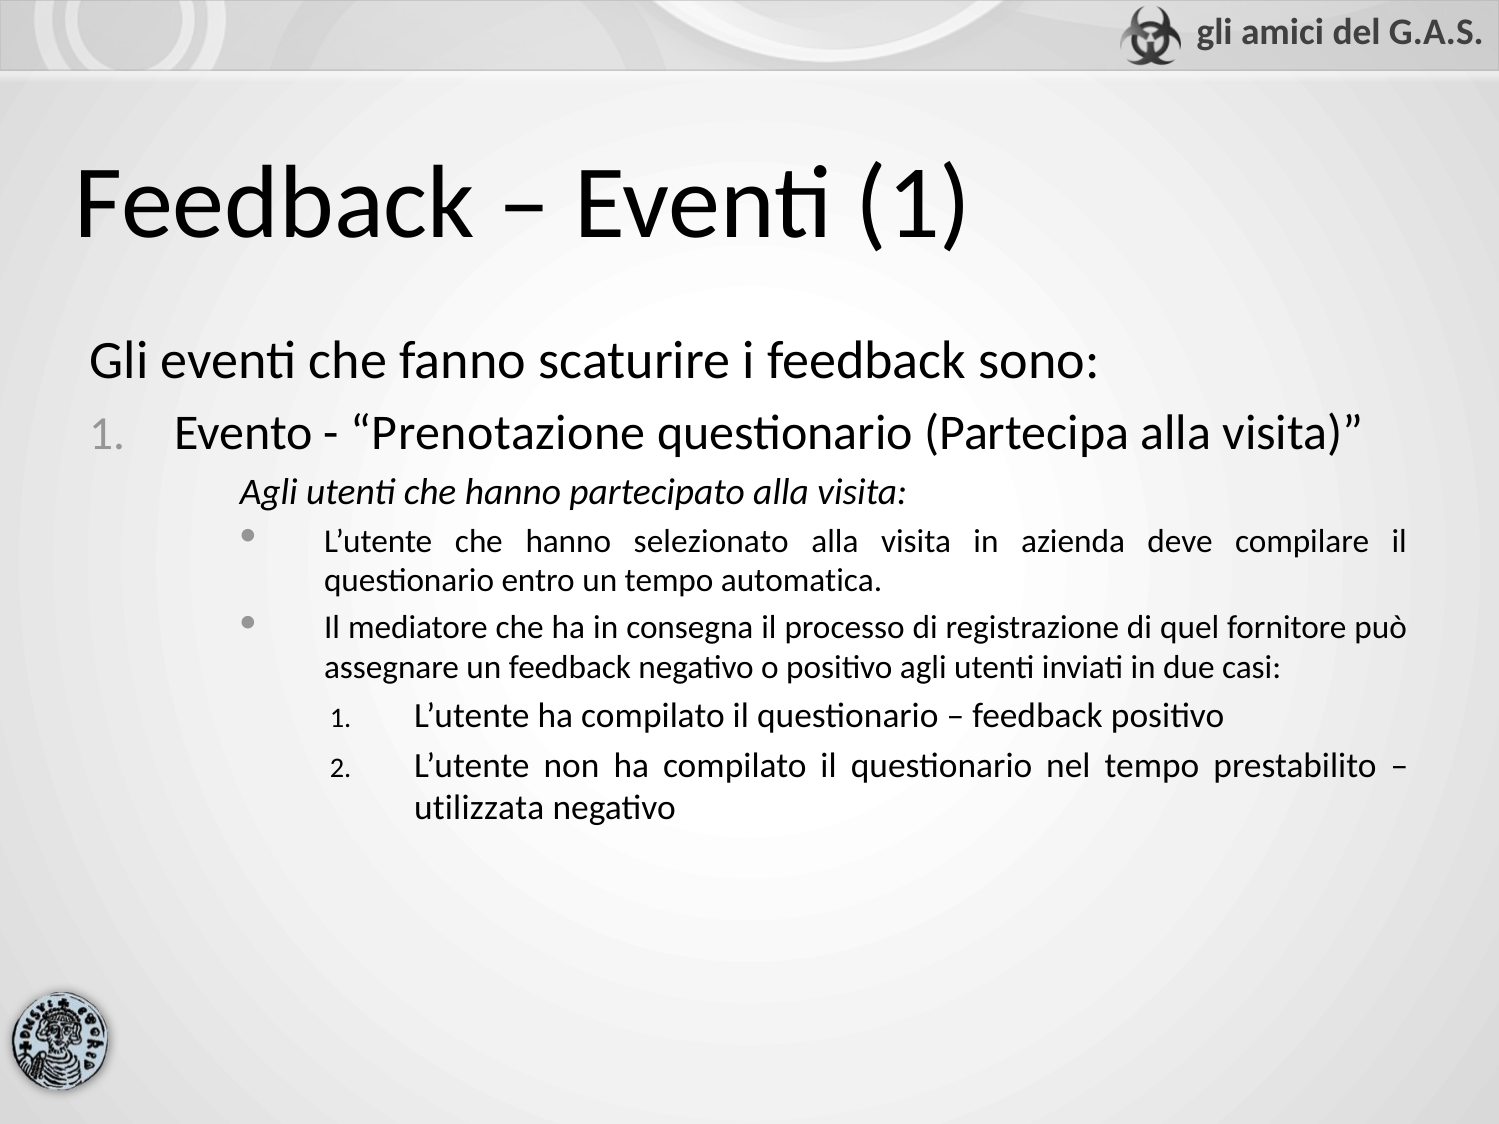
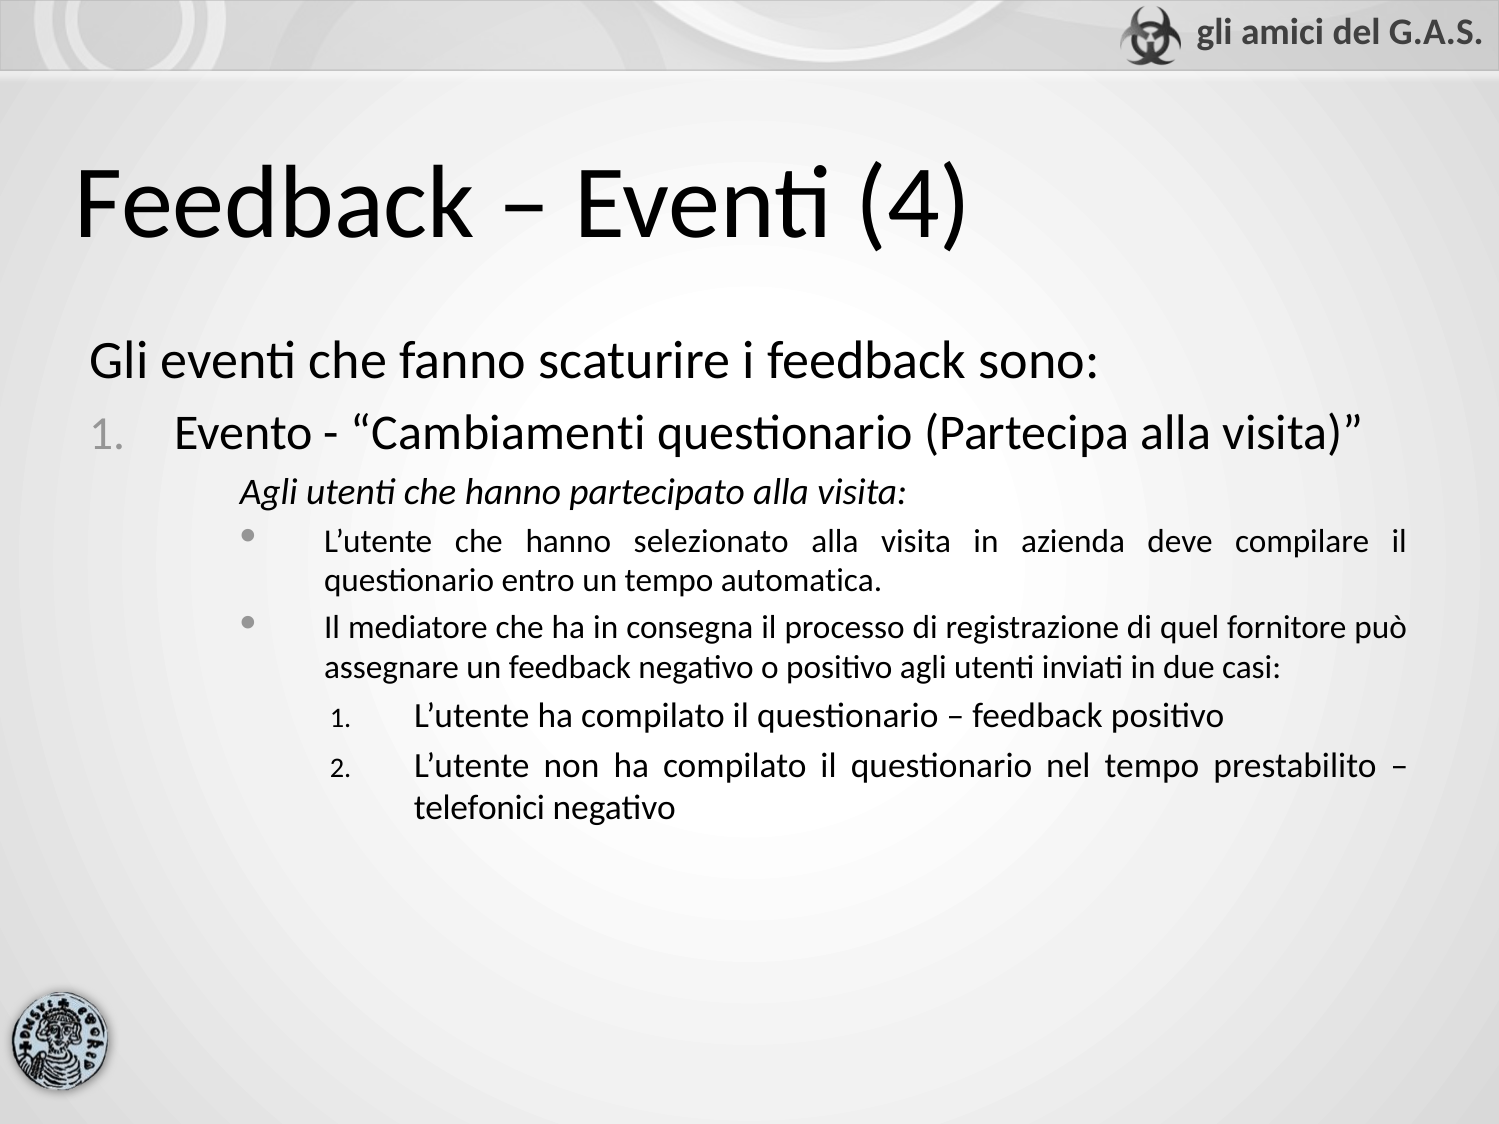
Eventi 1: 1 -> 4
Prenotazione: Prenotazione -> Cambiamenti
utilizzata: utilizzata -> telefonici
